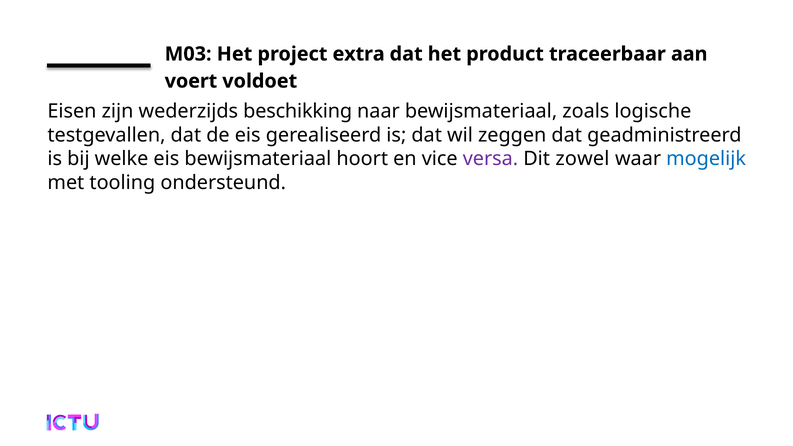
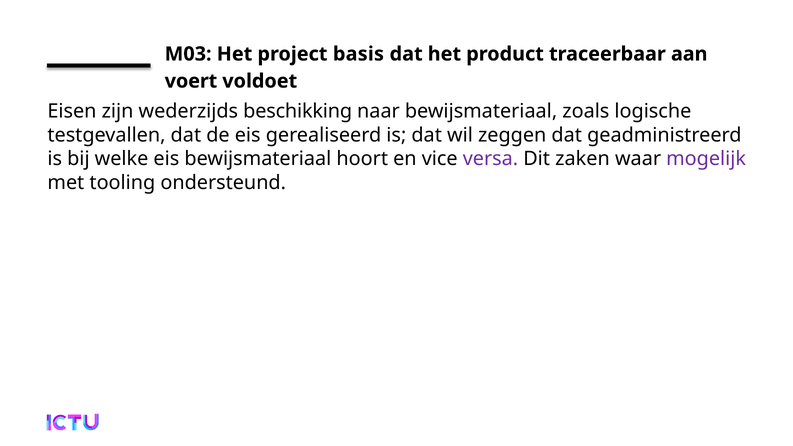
extra: extra -> basis
zowel: zowel -> zaken
mogelijk colour: blue -> purple
